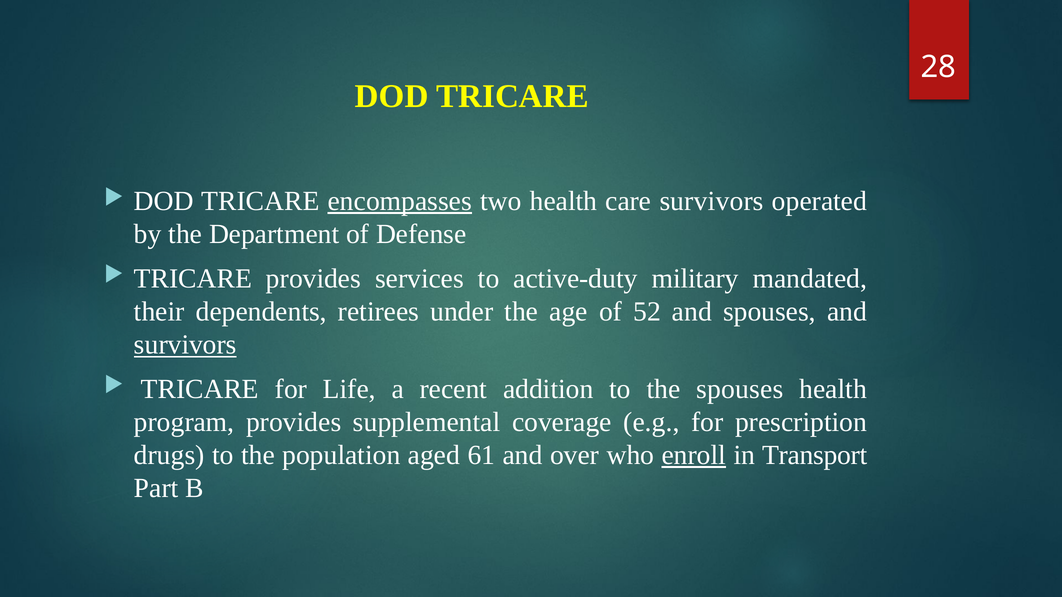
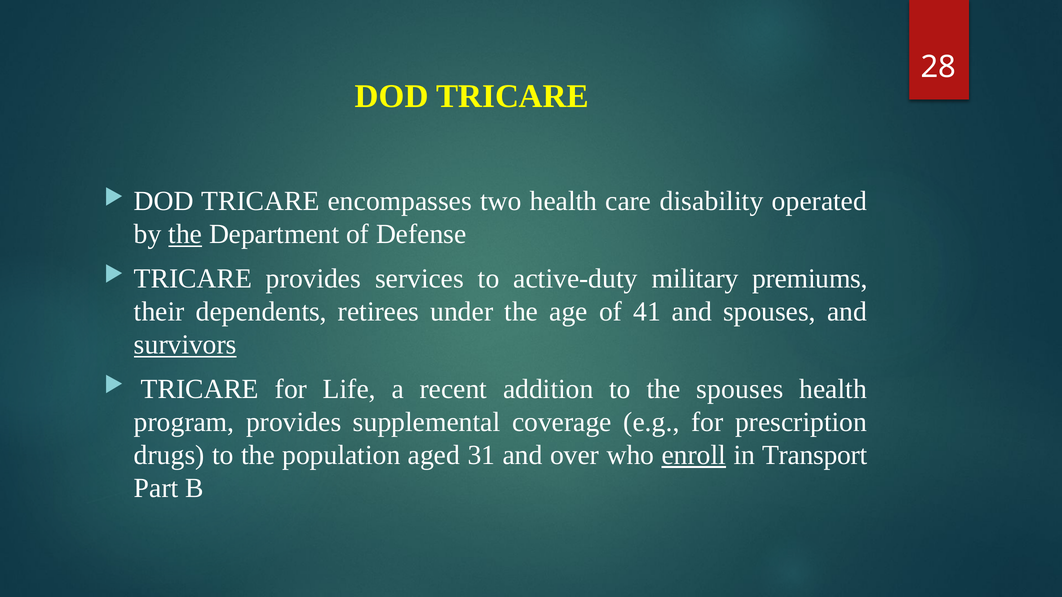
encompasses underline: present -> none
care survivors: survivors -> disability
the at (185, 234) underline: none -> present
mandated: mandated -> premiums
52: 52 -> 41
61: 61 -> 31
